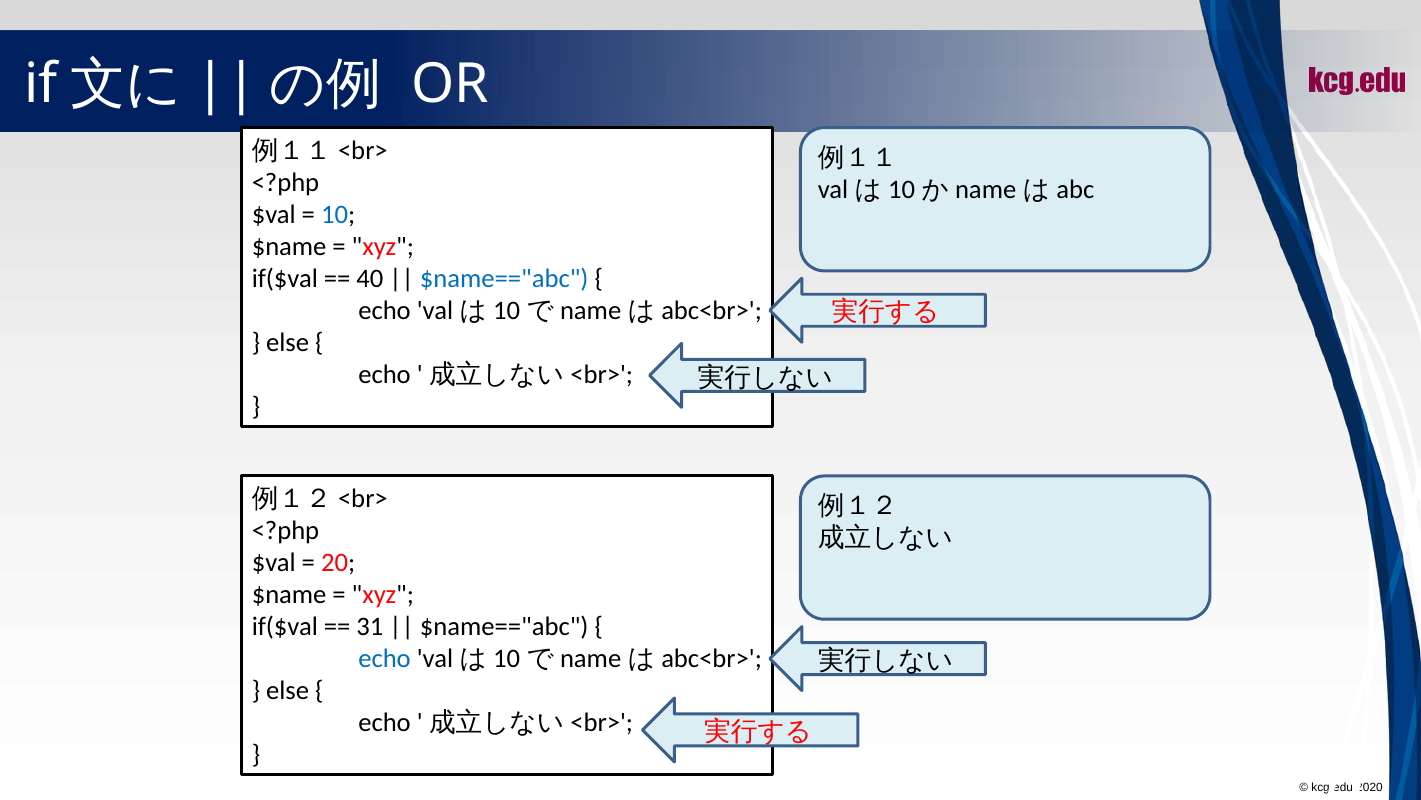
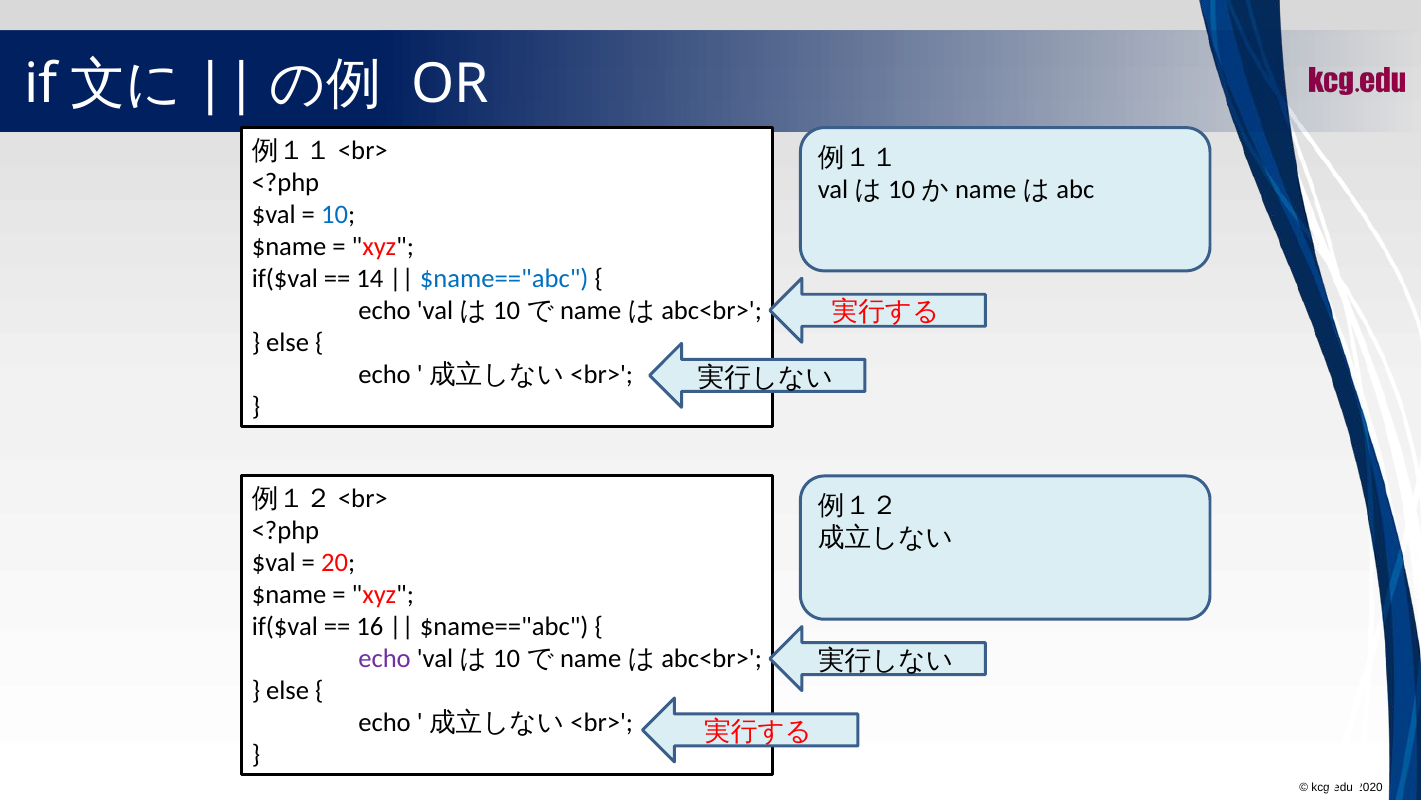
40: 40 -> 14
31: 31 -> 16
echo at (385, 658) colour: blue -> purple
